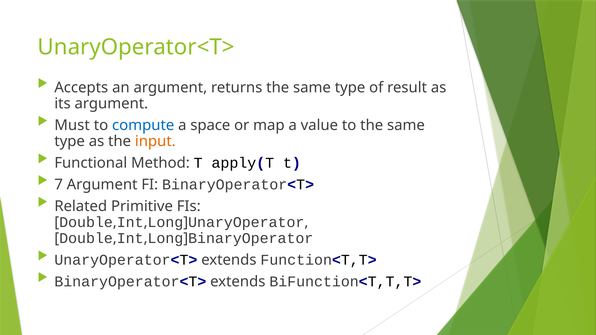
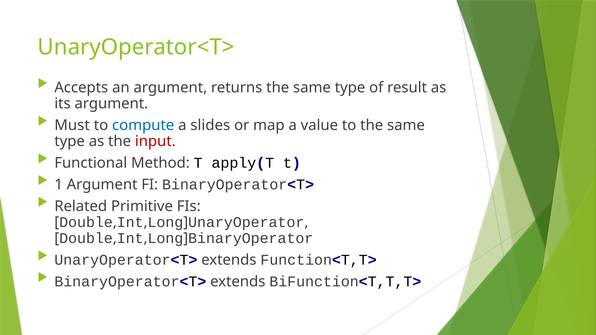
space: space -> slides
input colour: orange -> red
7: 7 -> 1
